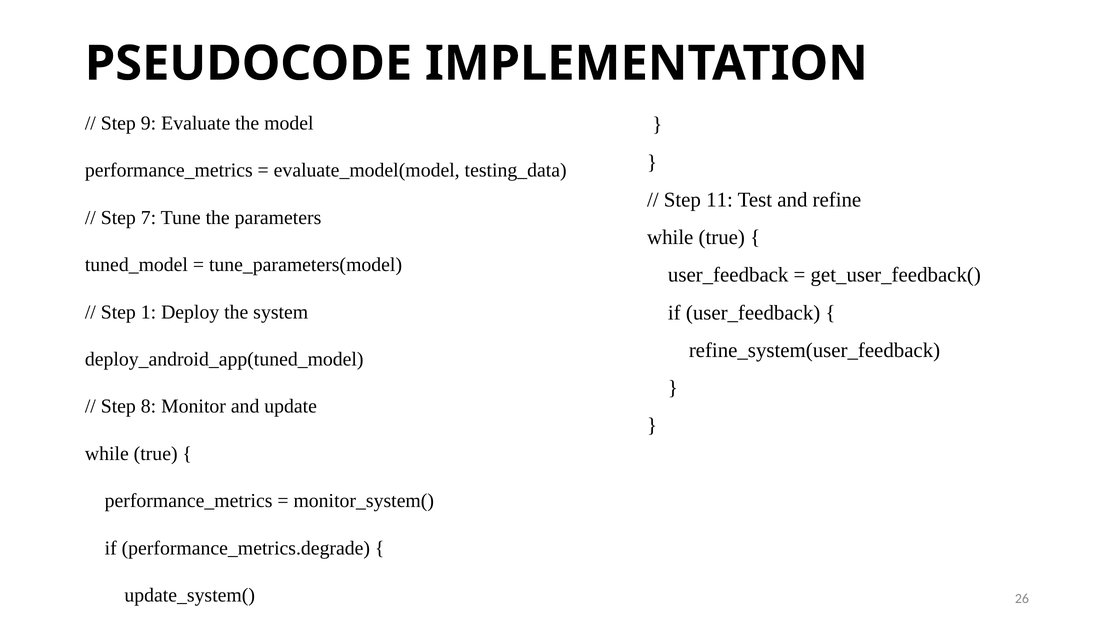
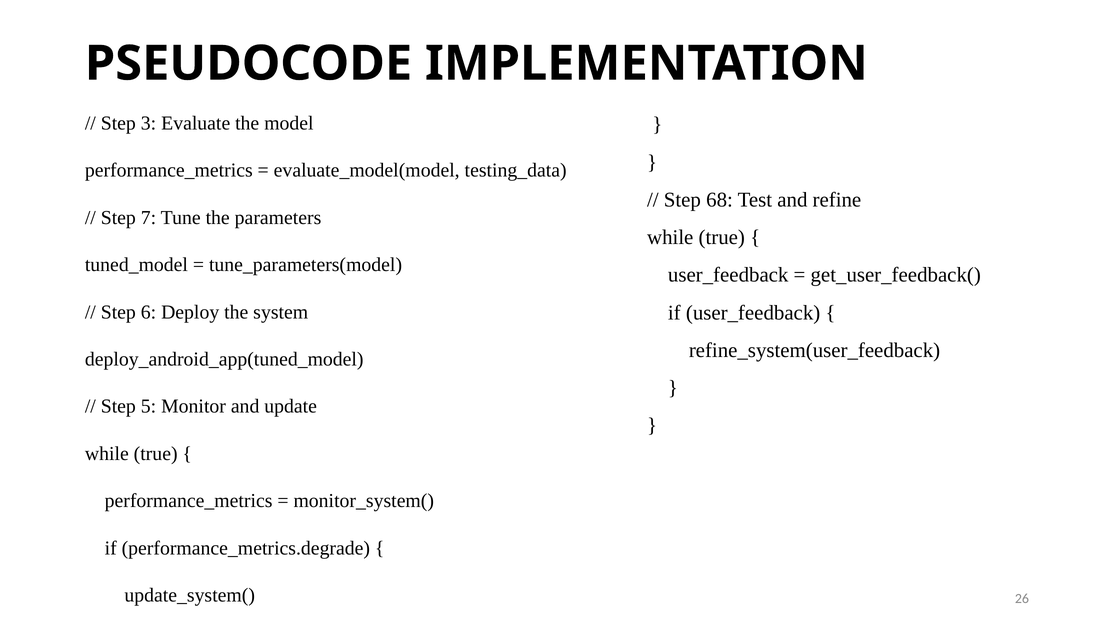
9: 9 -> 3
11: 11 -> 68
1: 1 -> 6
8: 8 -> 5
